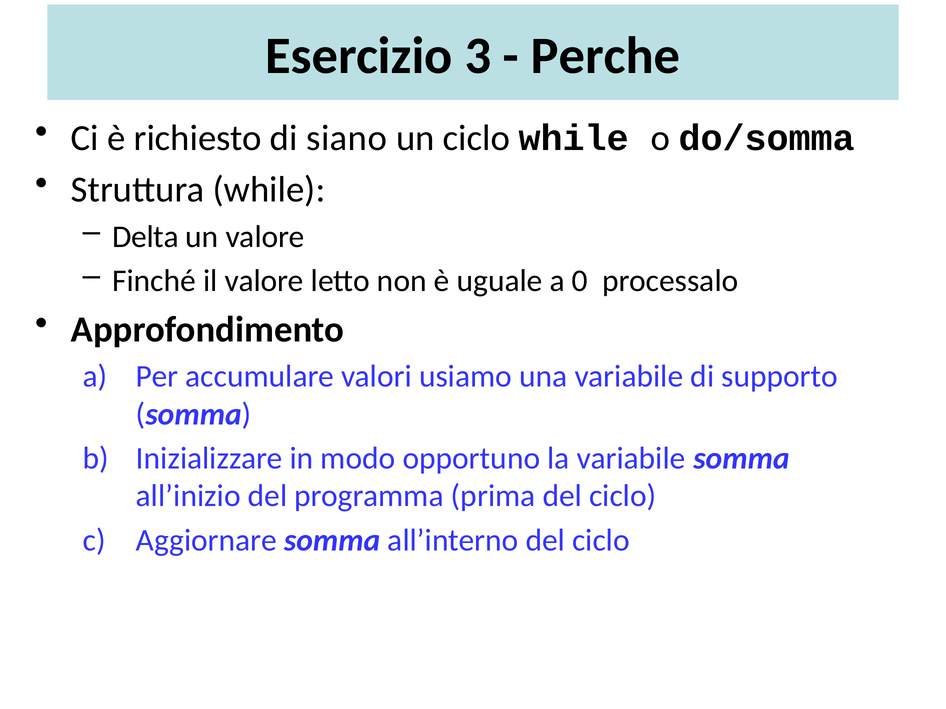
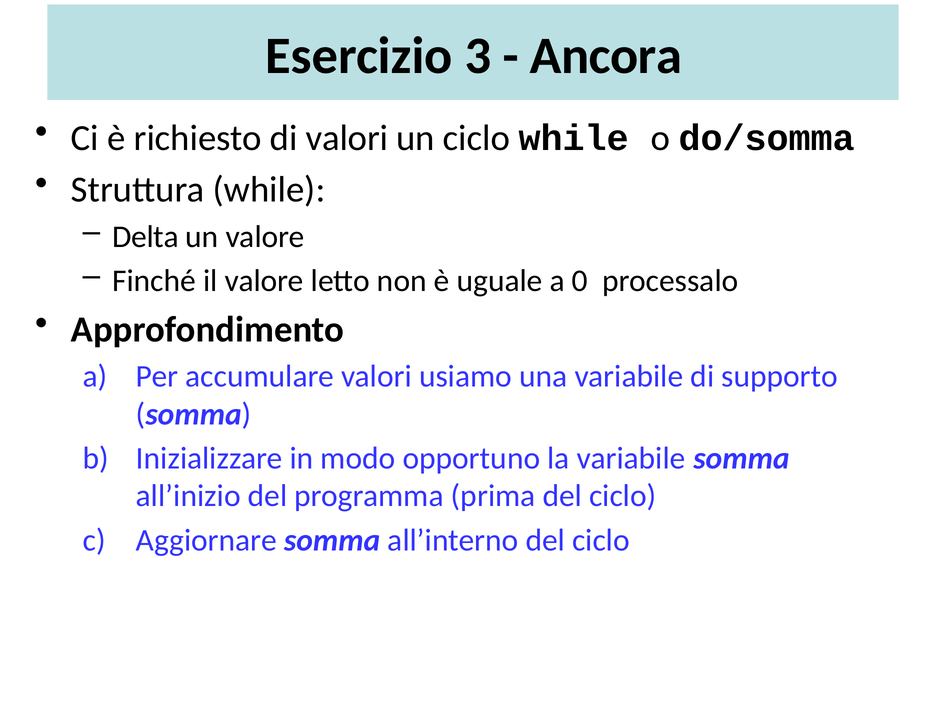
Perche: Perche -> Ancora
di siano: siano -> valori
